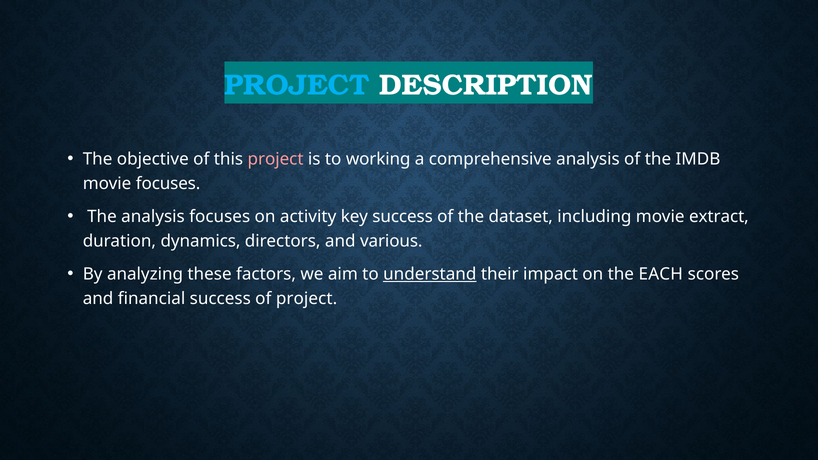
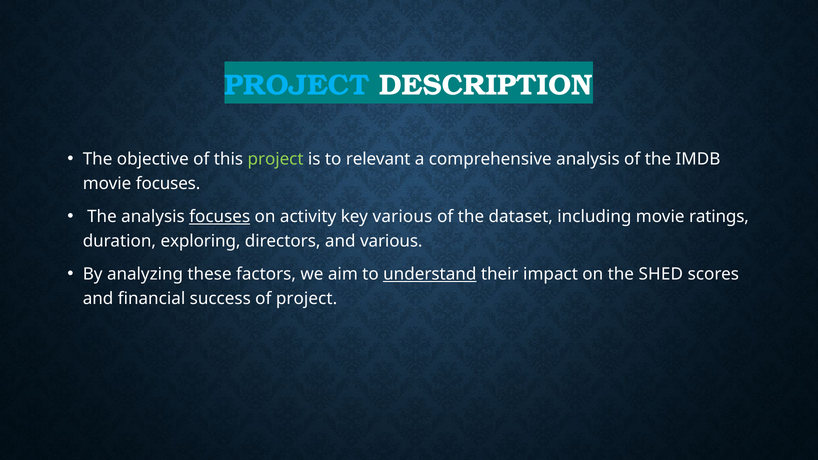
project at (276, 159) colour: pink -> light green
working: working -> relevant
focuses at (220, 217) underline: none -> present
key success: success -> various
extract: extract -> ratings
dynamics: dynamics -> exploring
EACH: EACH -> SHED
